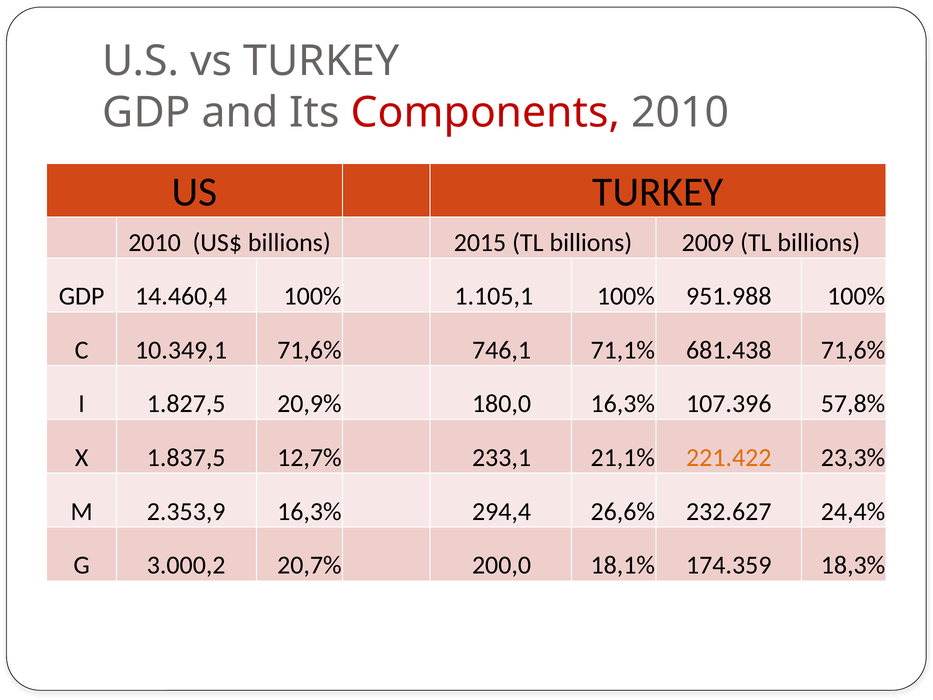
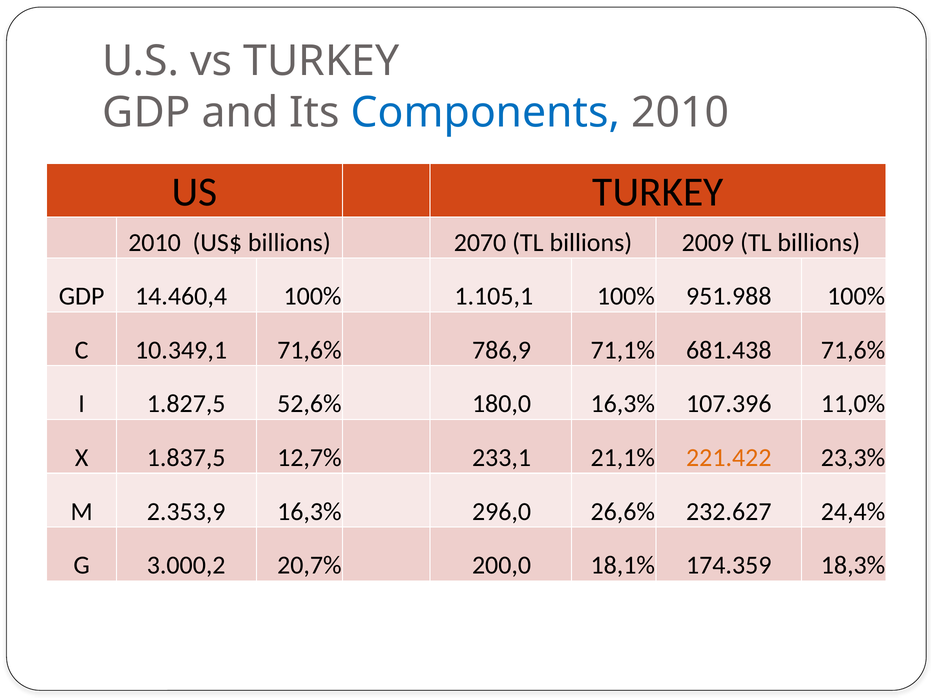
Components colour: red -> blue
2015: 2015 -> 2070
746,1: 746,1 -> 786,9
20,9%: 20,9% -> 52,6%
57,8%: 57,8% -> 11,0%
294,4: 294,4 -> 296,0
